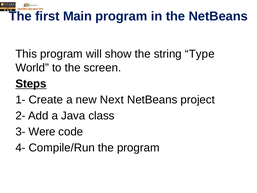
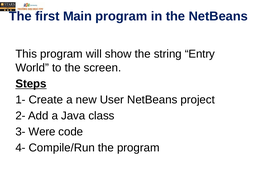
Type: Type -> Entry
Next: Next -> User
